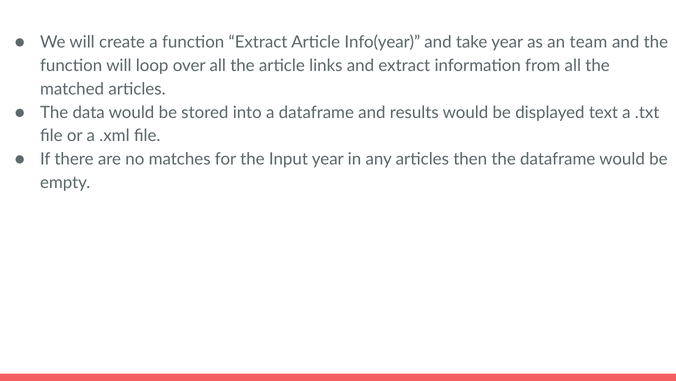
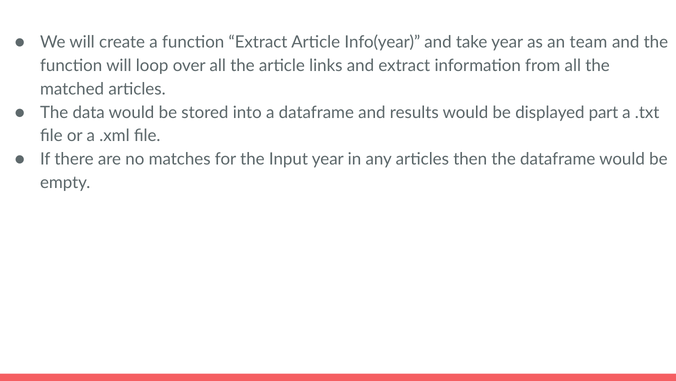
text: text -> part
